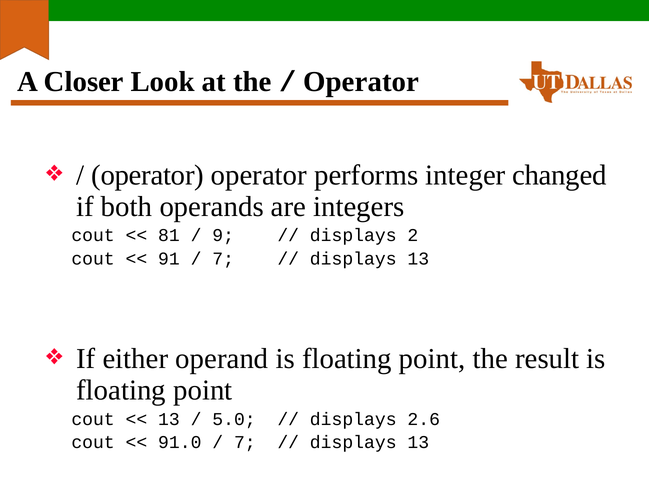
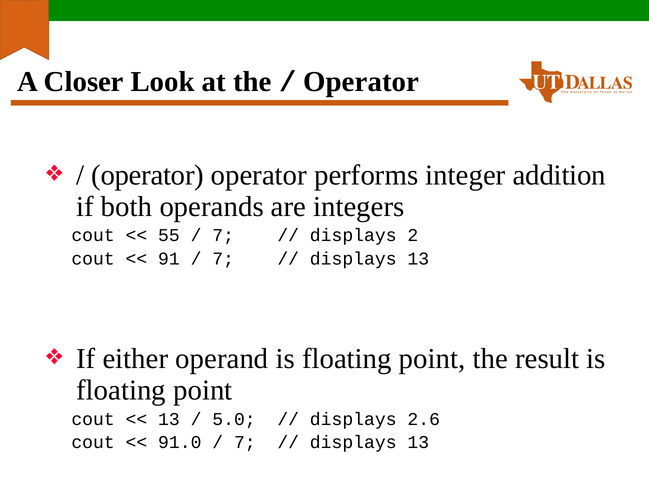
changed: changed -> addition
81: 81 -> 55
9 at (223, 235): 9 -> 7
